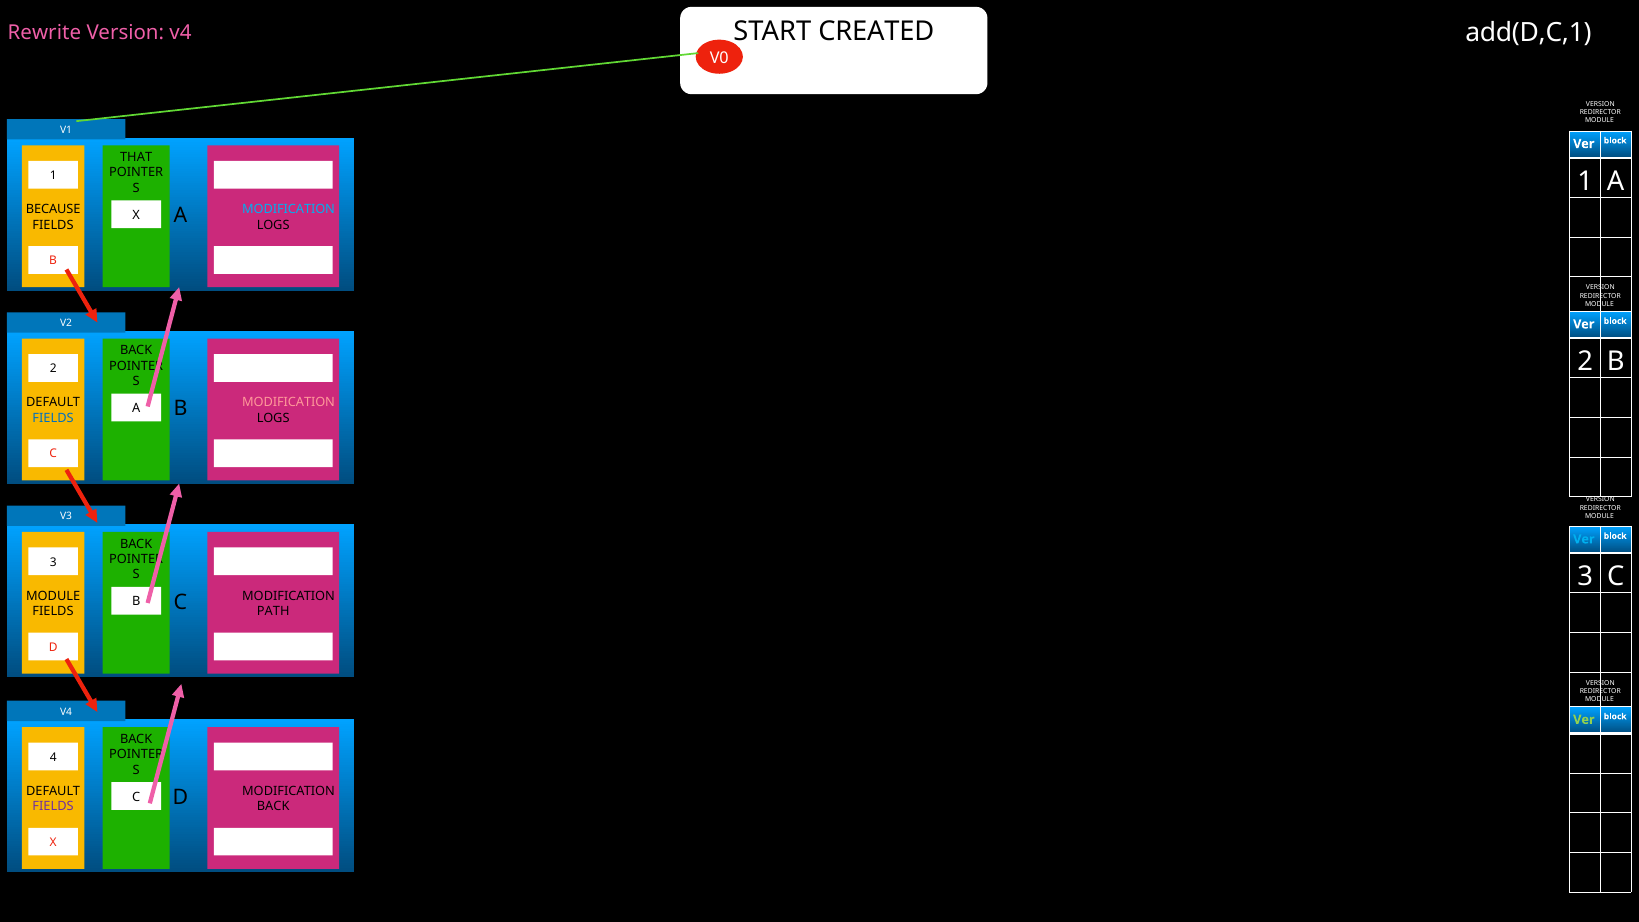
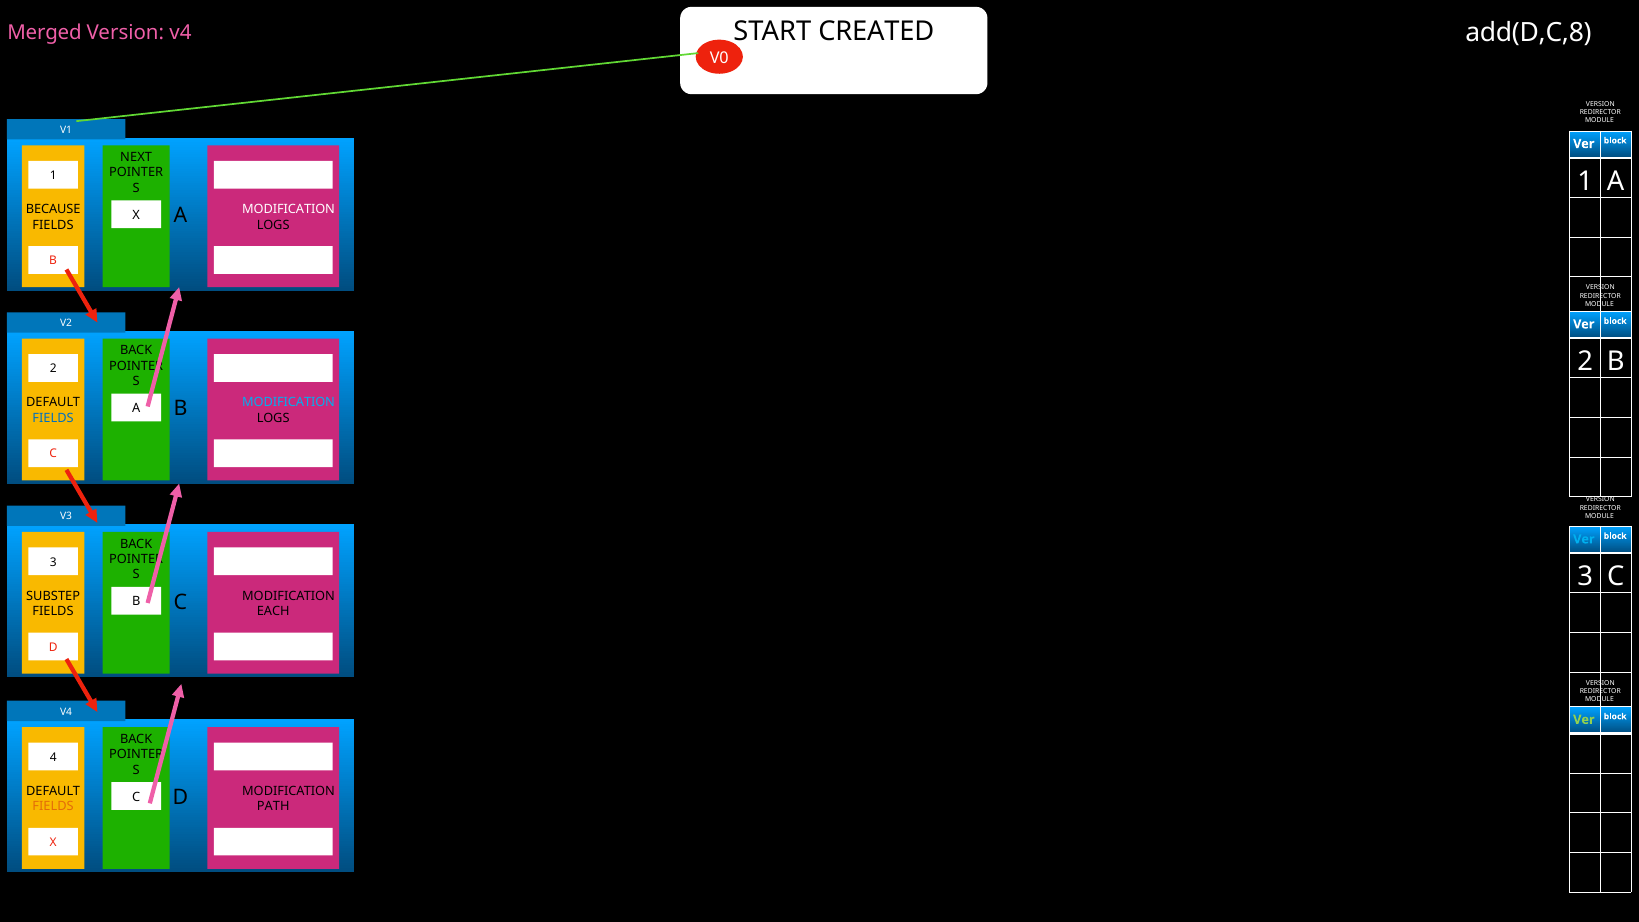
add(D,C,1: add(D,C,1 -> add(D,C,8
Rewrite: Rewrite -> Merged
THAT: THAT -> NEXT
MODIFICATION at (289, 209) colour: light blue -> white
MODIFICATION at (289, 403) colour: pink -> light blue
MODULE at (53, 596): MODULE -> SUBSTEP
PATH: PATH -> EACH
FIELDS at (53, 807) colour: purple -> orange
BACK at (273, 807): BACK -> PATH
